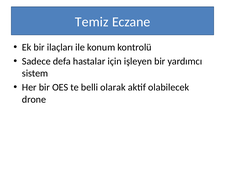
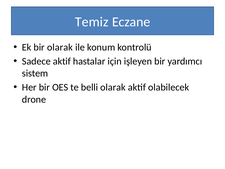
bir ilaçları: ilaçları -> olarak
Sadece defa: defa -> aktif
